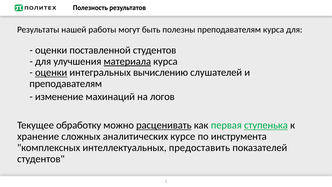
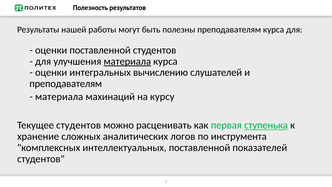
оценки at (51, 72) underline: present -> none
изменение at (59, 97): изменение -> материала
логов: логов -> курсу
Текущее обработку: обработку -> студентов
расценивать underline: present -> none
курсе: курсе -> логов
интеллектуальных предоставить: предоставить -> поставленной
